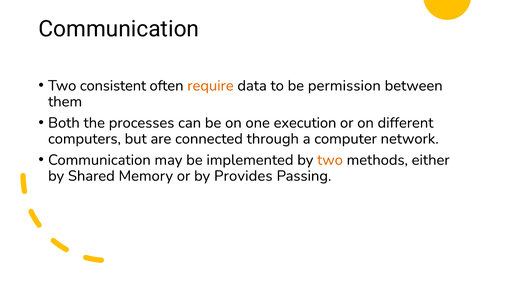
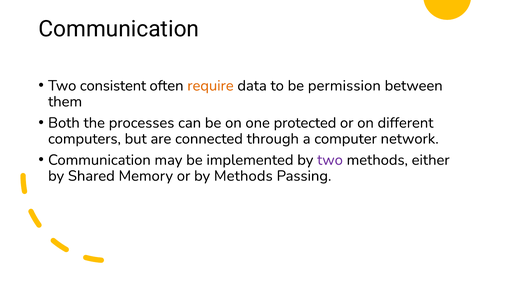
execution: execution -> protected
two at (330, 160) colour: orange -> purple
by Provides: Provides -> Methods
